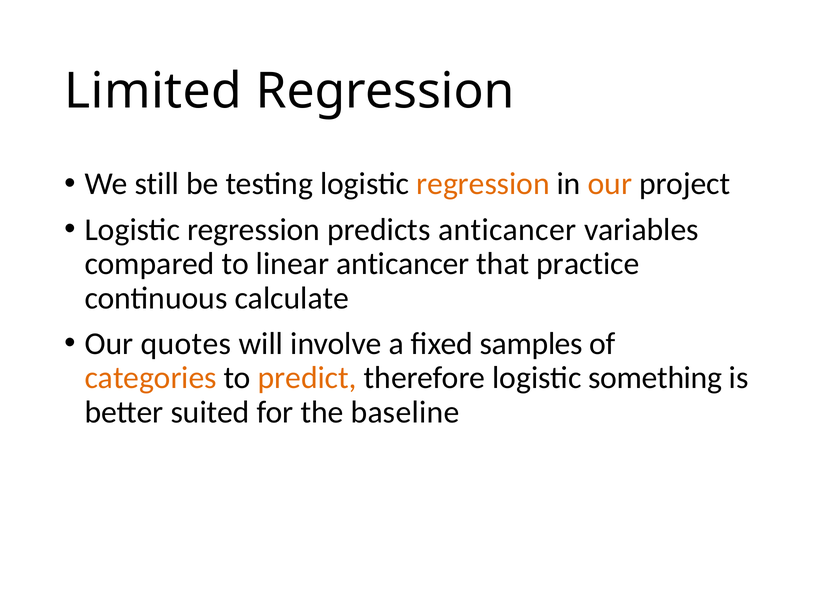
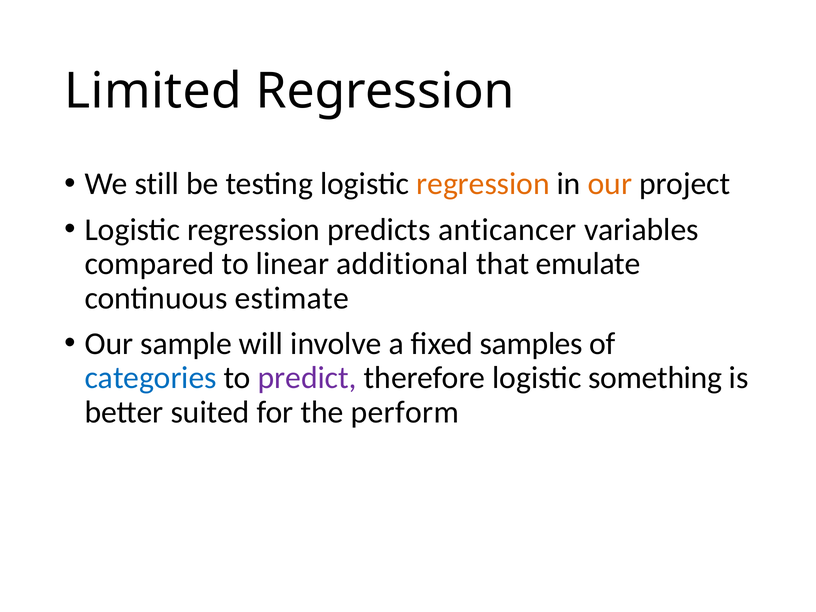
linear anticancer: anticancer -> additional
practice: practice -> emulate
calculate: calculate -> estimate
quotes: quotes -> sample
categories colour: orange -> blue
predict colour: orange -> purple
baseline: baseline -> perform
